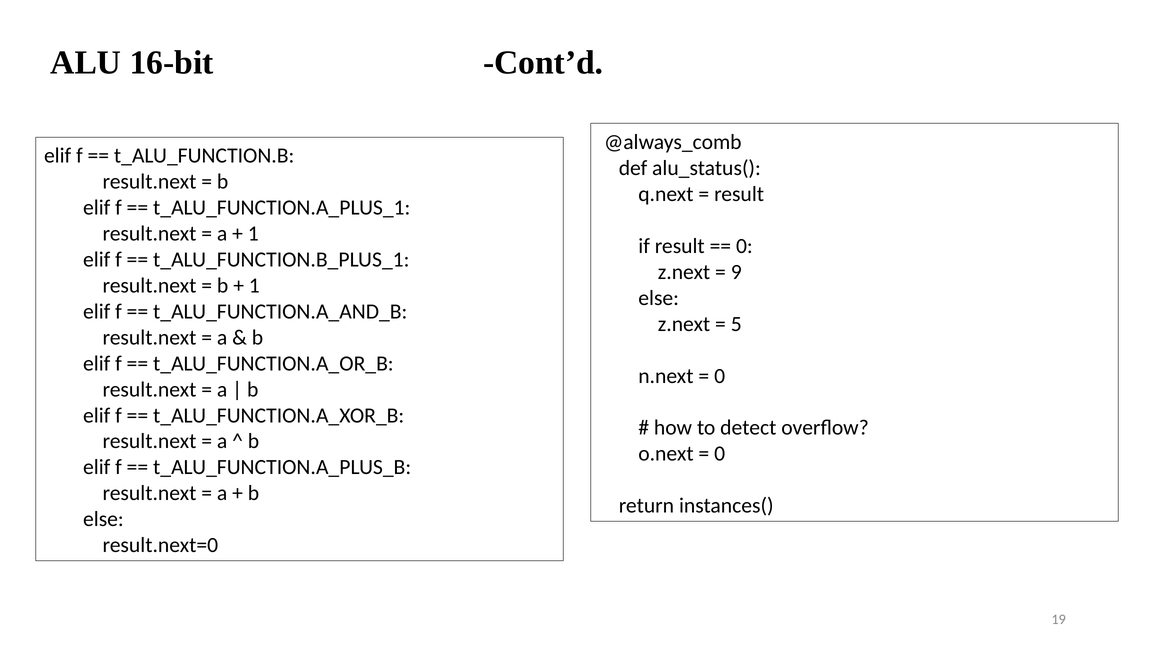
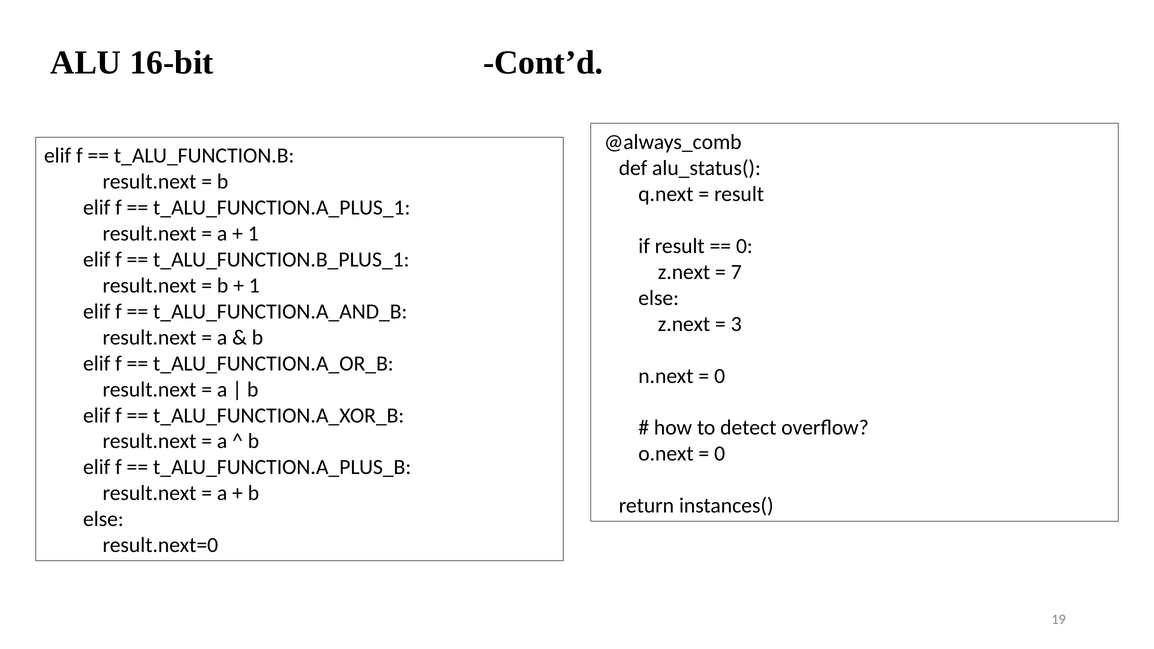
9: 9 -> 7
5: 5 -> 3
